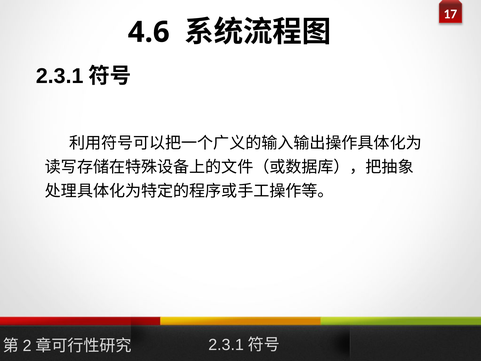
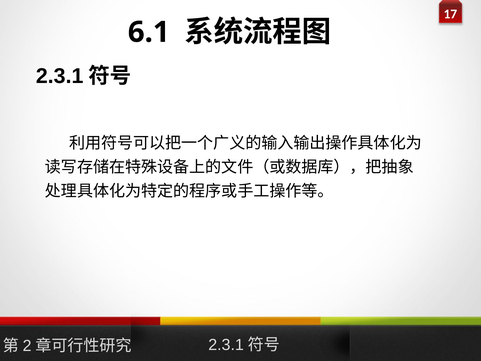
4.6: 4.6 -> 6.1
